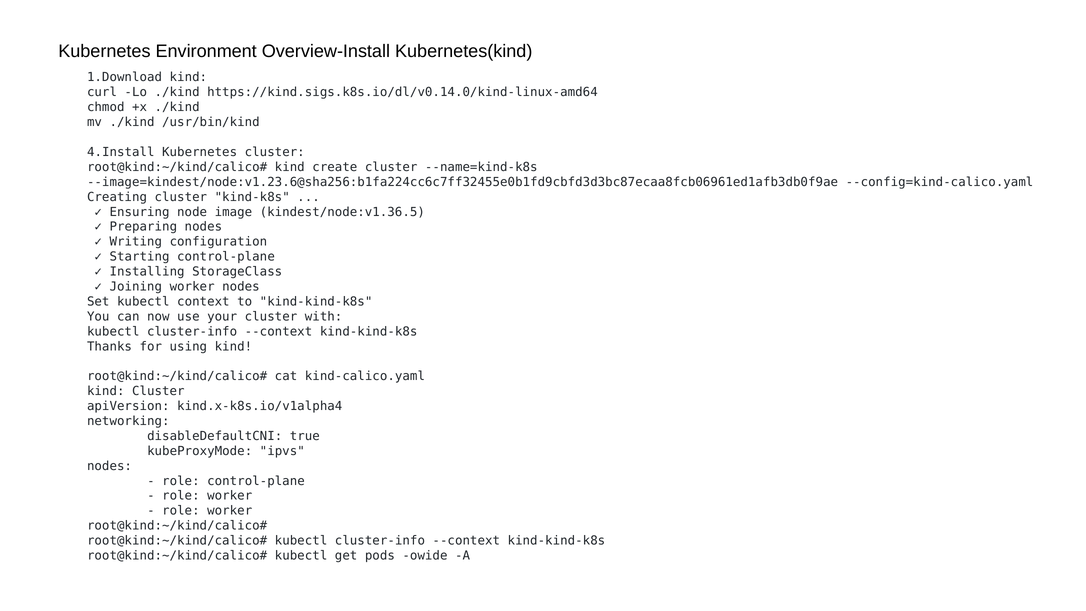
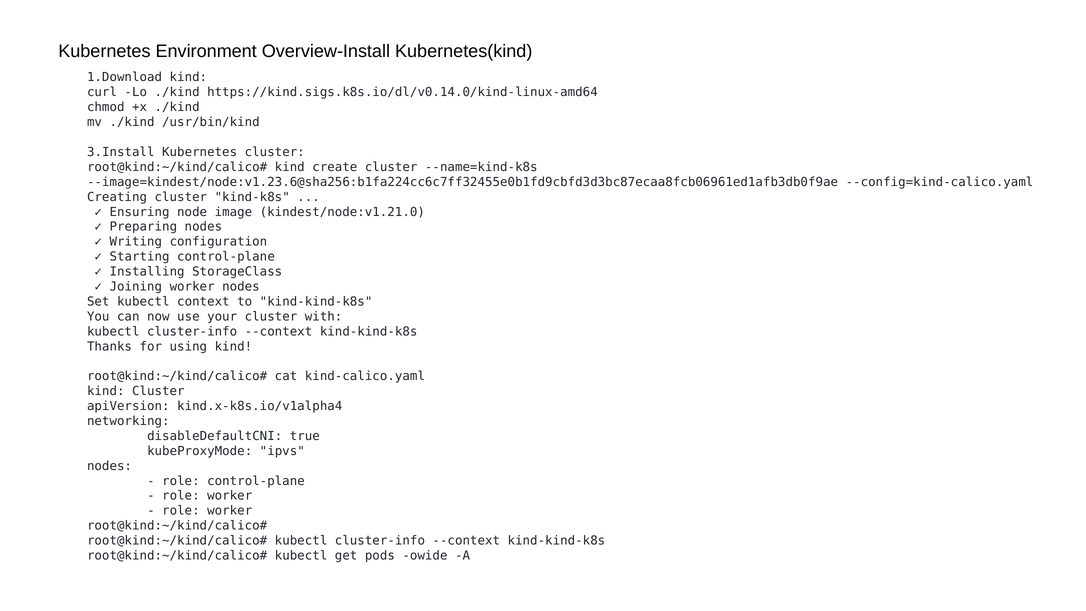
4.Install: 4.Install -> 3.Install
kindest/node:v1.36.5: kindest/node:v1.36.5 -> kindest/node:v1.21.0
